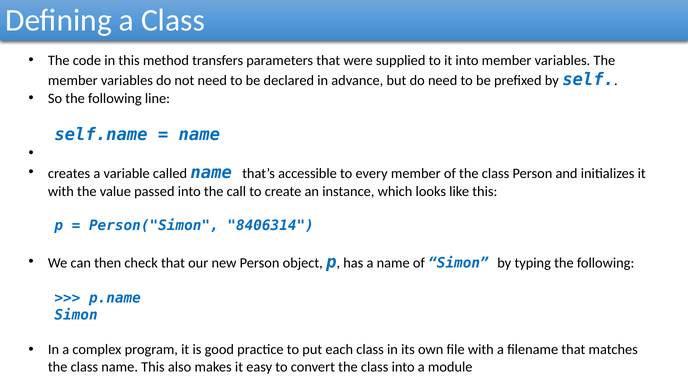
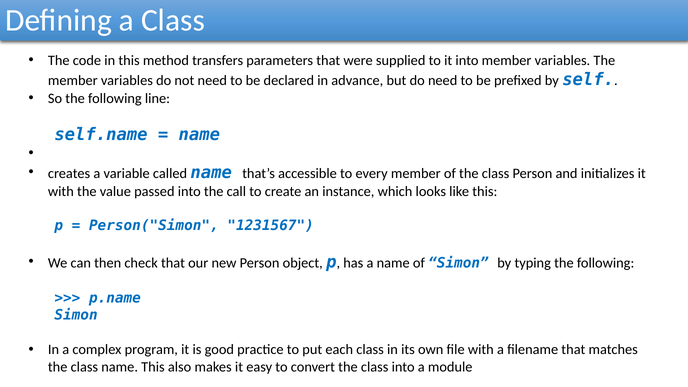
8406314: 8406314 -> 1231567
